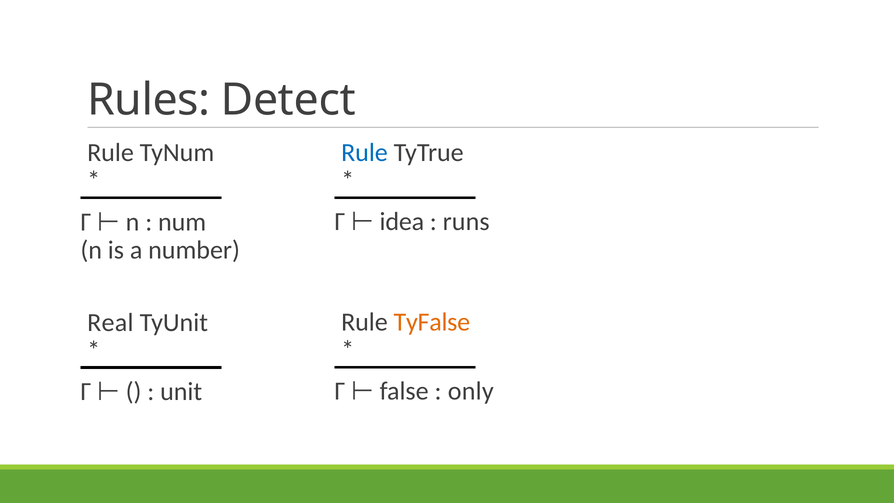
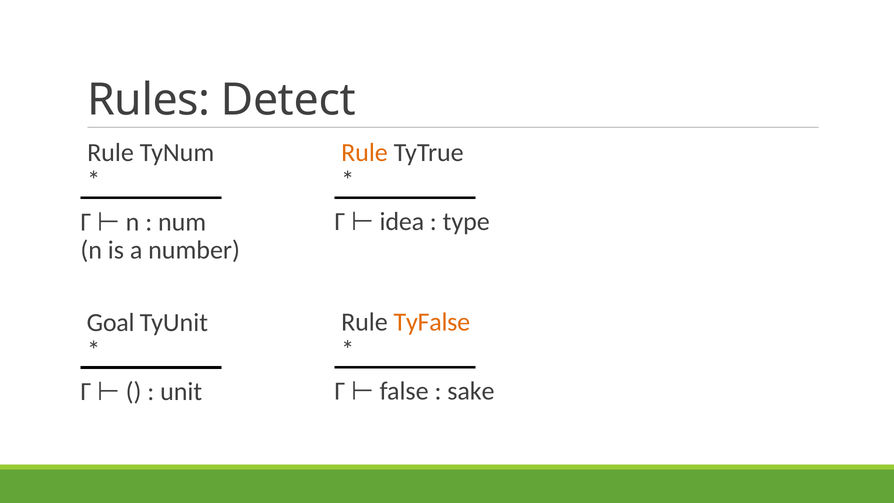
Rule at (364, 153) colour: blue -> orange
runs: runs -> type
Real: Real -> Goal
only: only -> sake
